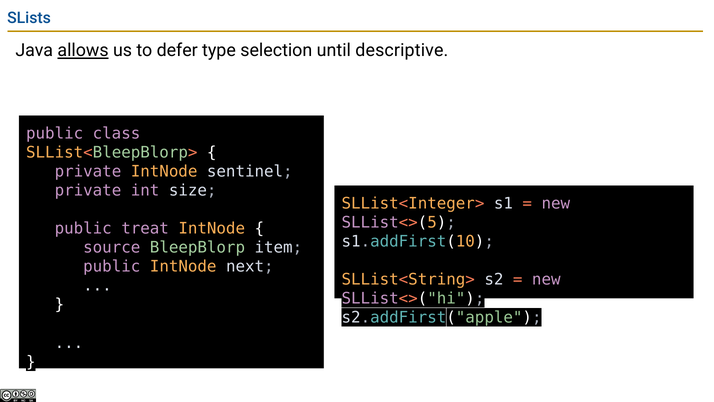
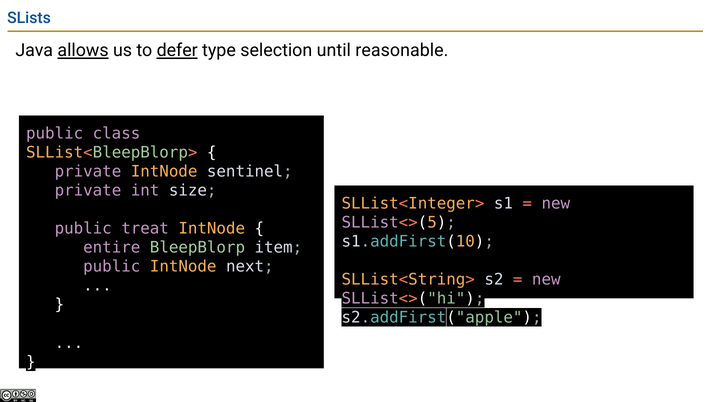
defer underline: none -> present
descriptive: descriptive -> reasonable
source: source -> entire
